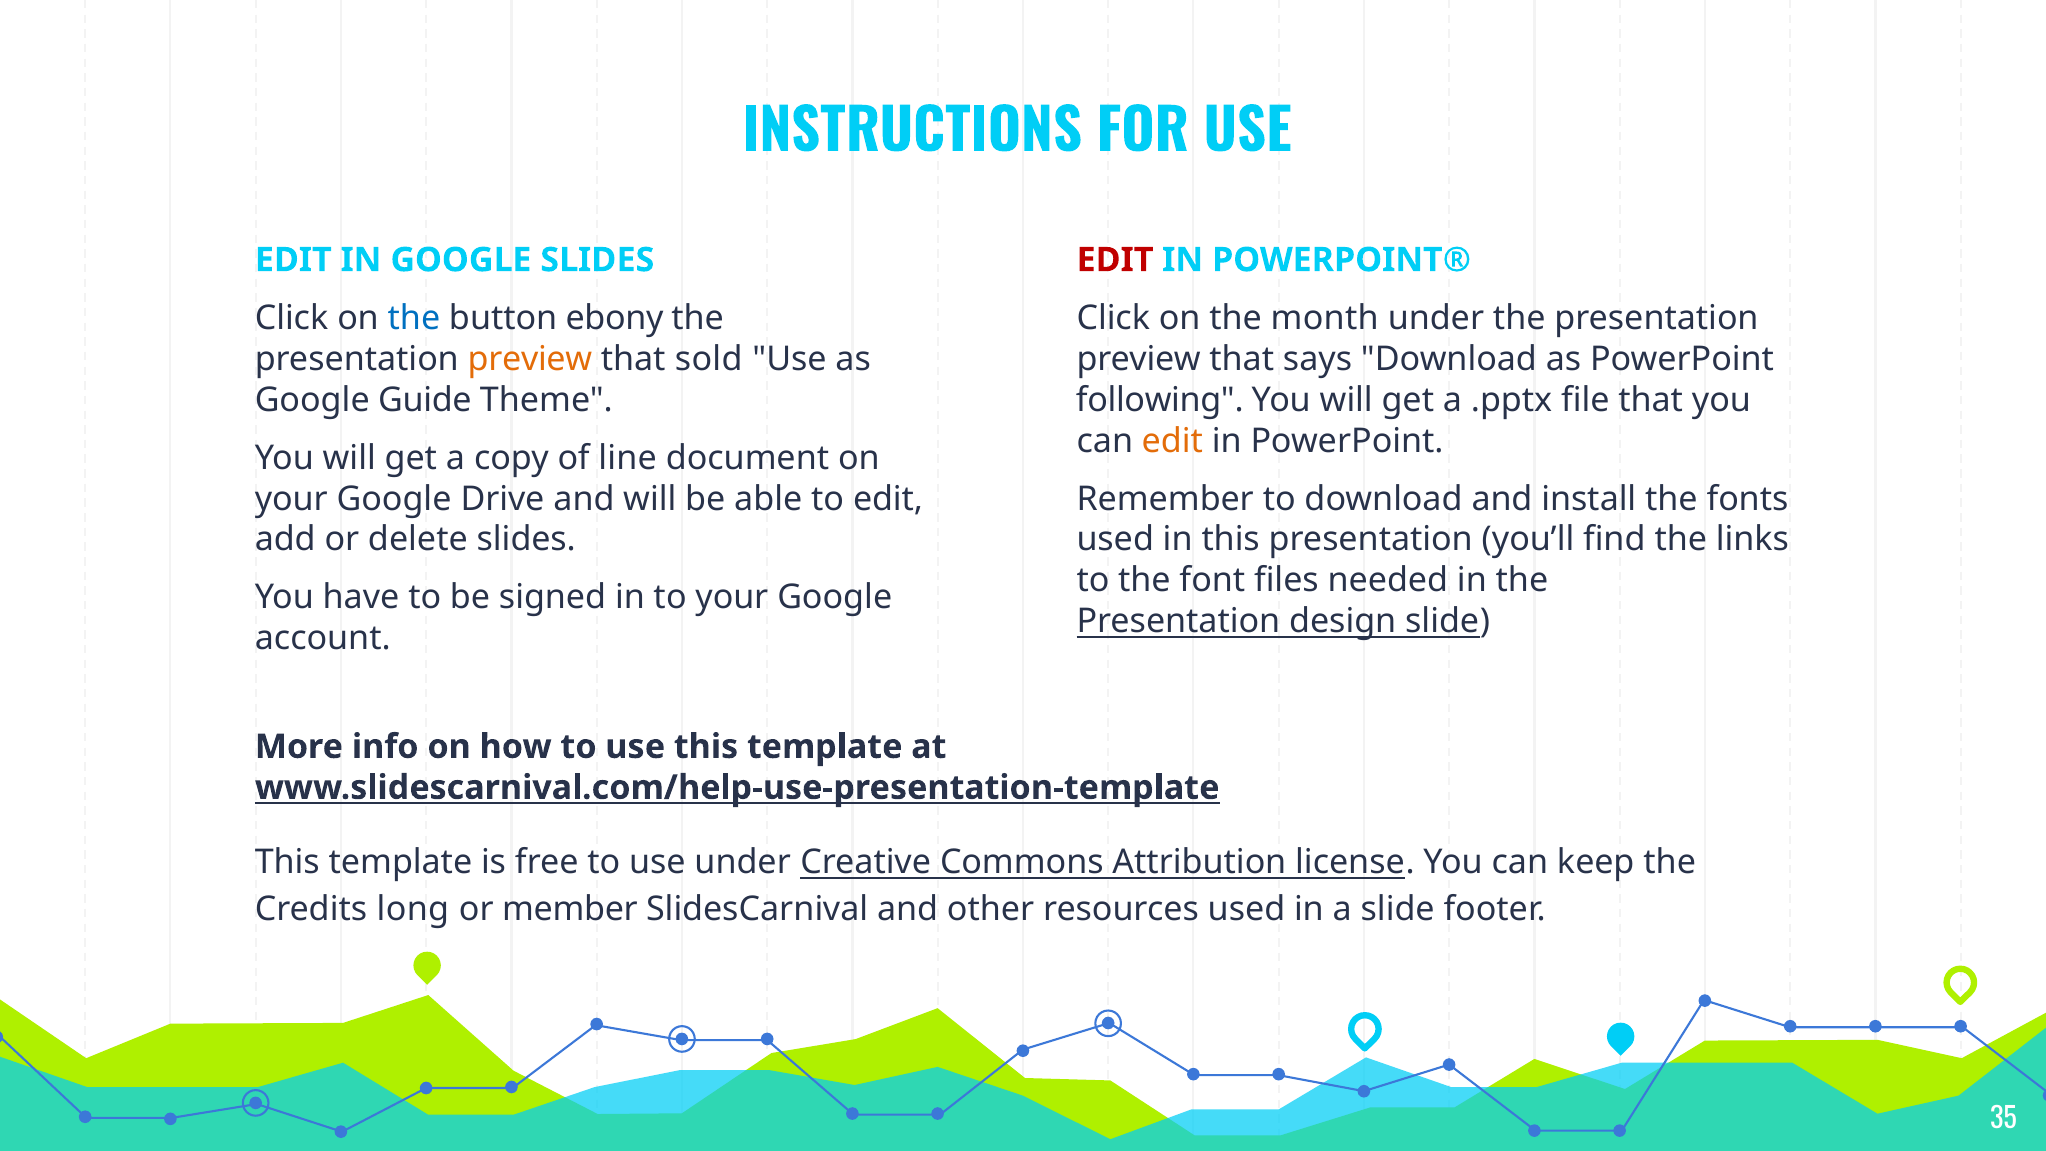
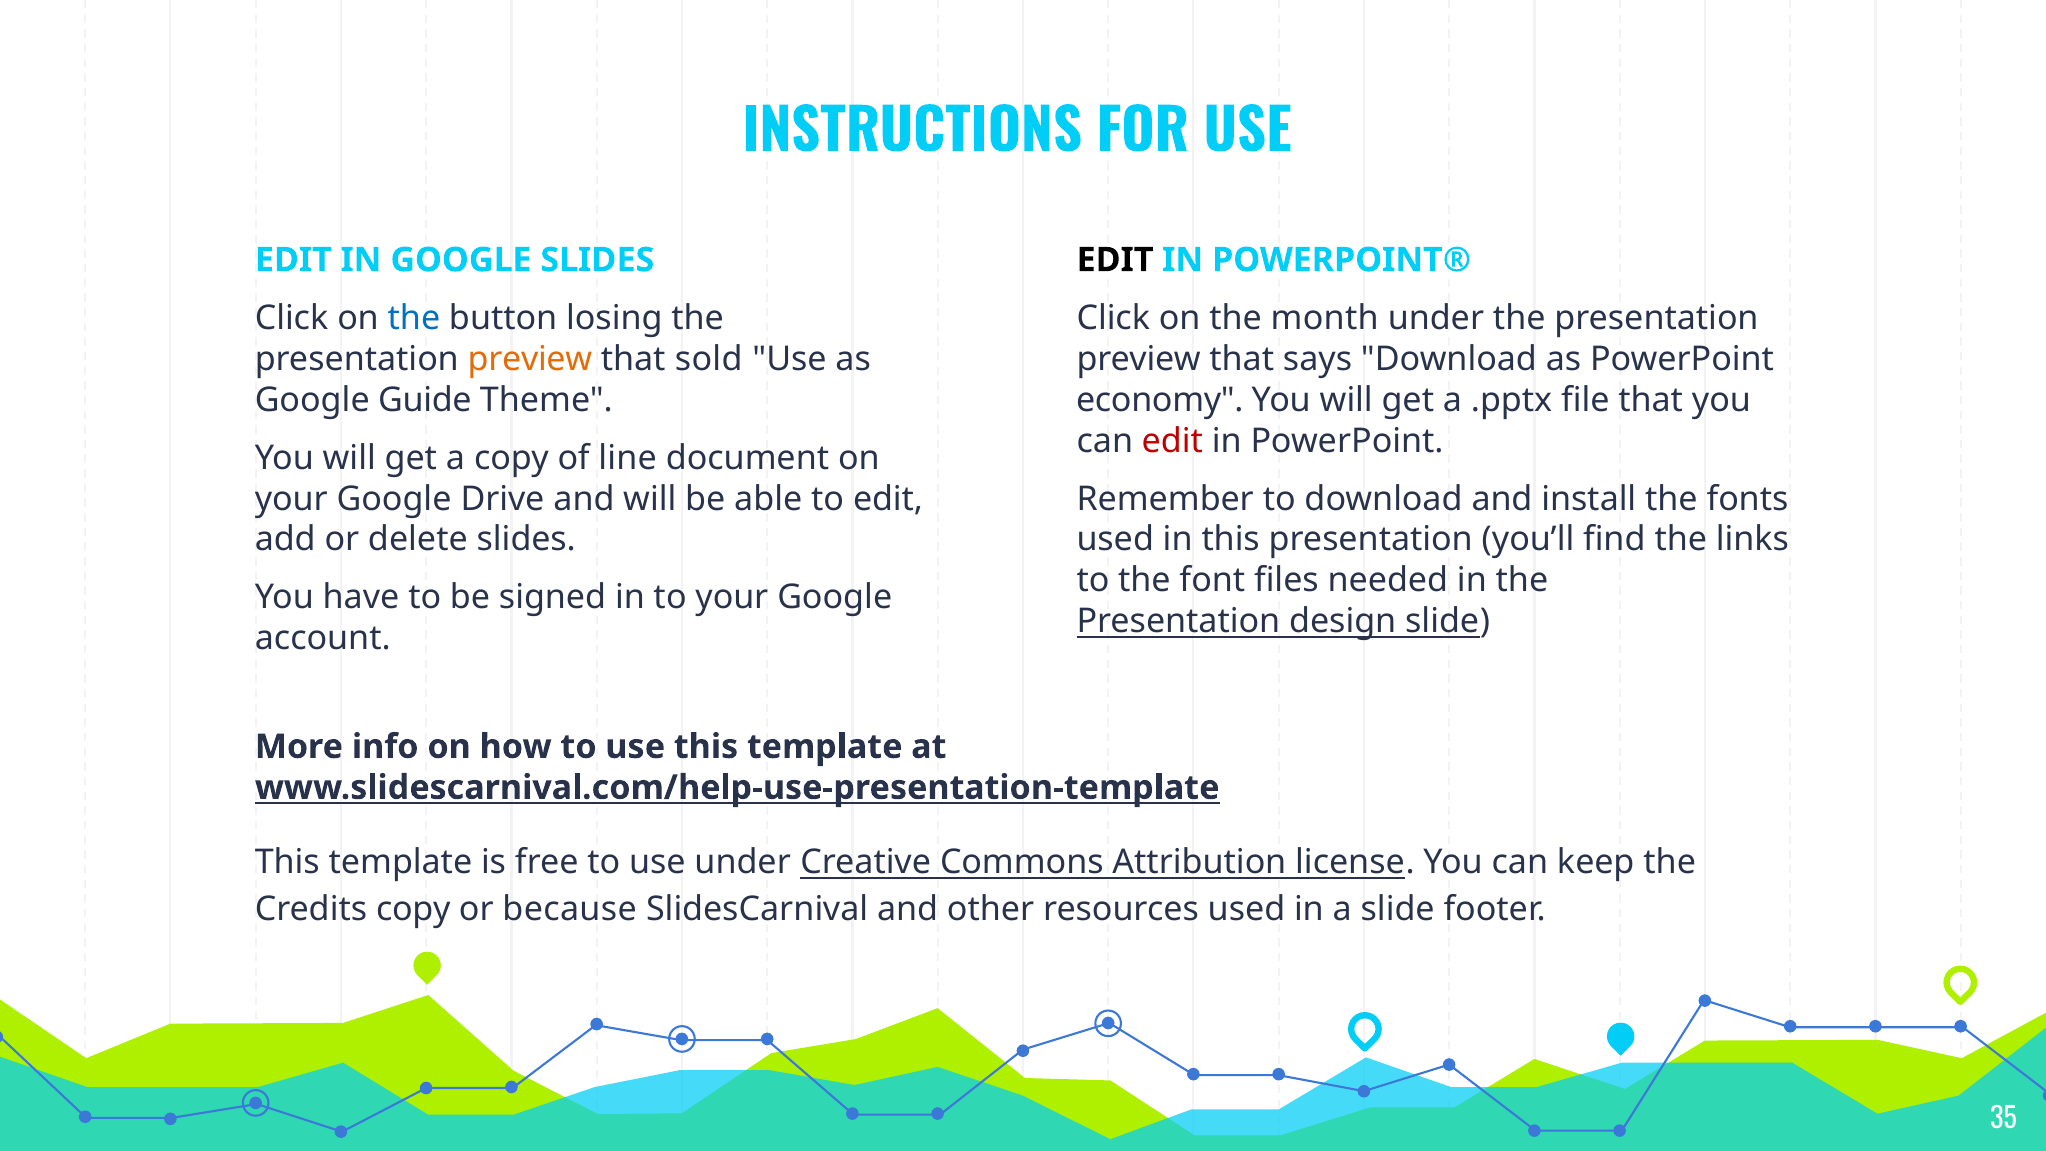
EDIT at (1115, 260) colour: red -> black
ebony: ebony -> losing
following: following -> economy
edit at (1172, 441) colour: orange -> red
Credits long: long -> copy
member: member -> because
